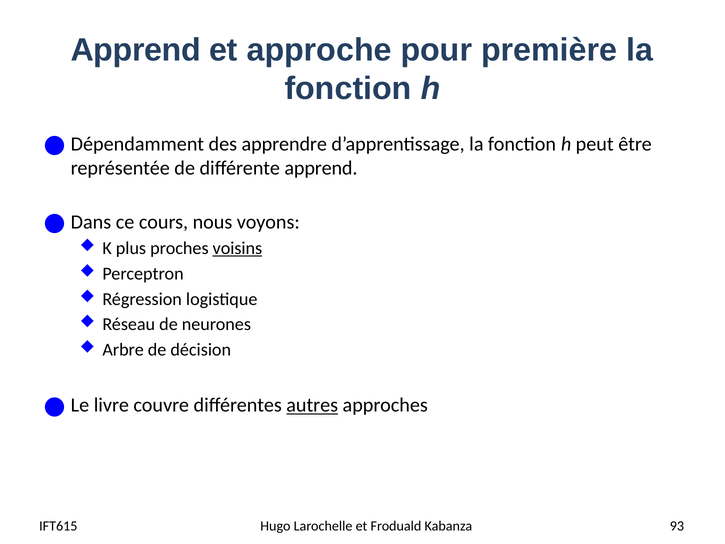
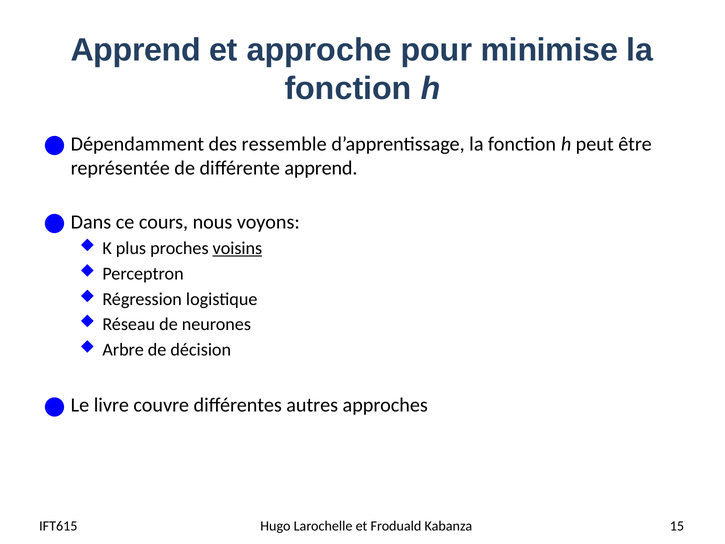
première: première -> minimise
apprendre: apprendre -> ressemble
autres underline: present -> none
93: 93 -> 15
